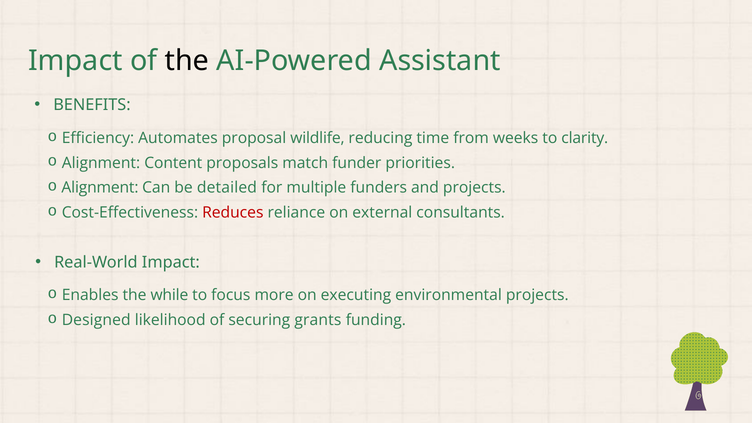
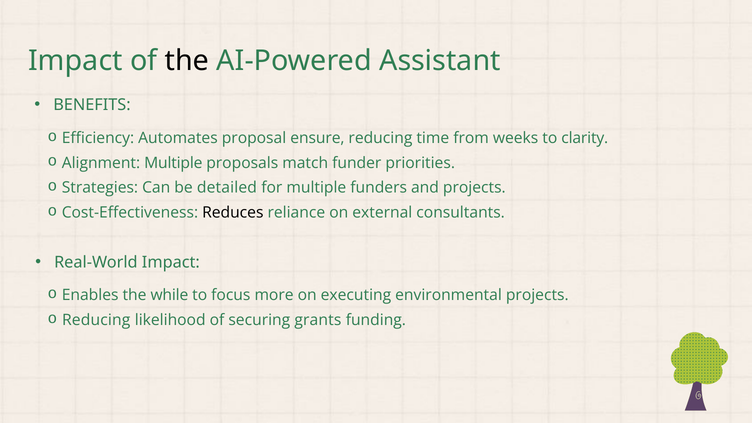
wildlife: wildlife -> ensure
Alignment Content: Content -> Multiple
Alignment at (100, 188): Alignment -> Strategies
Reduces colour: red -> black
Designed at (96, 320): Designed -> Reducing
